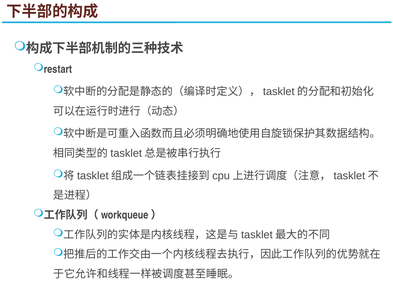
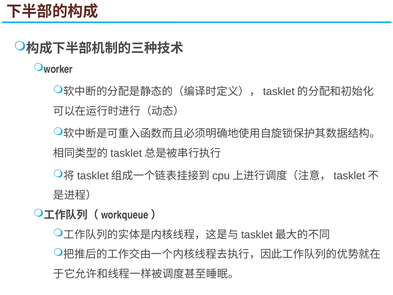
restart: restart -> worker
